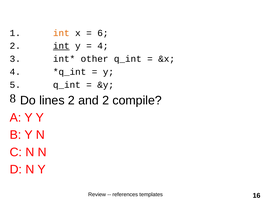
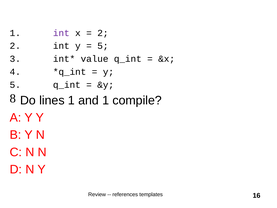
int at (61, 33) colour: orange -> purple
6 at (103, 33): 6 -> 2
int at (61, 46) underline: present -> none
4 at (103, 46): 4 -> 5
other: other -> value
lines 2: 2 -> 1
and 2: 2 -> 1
